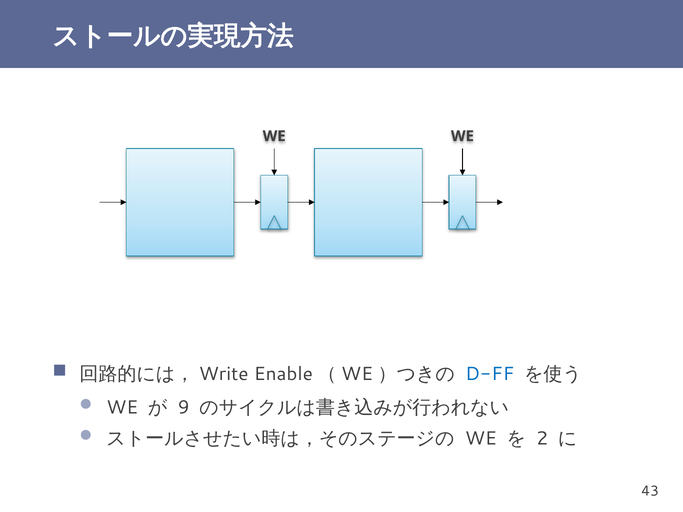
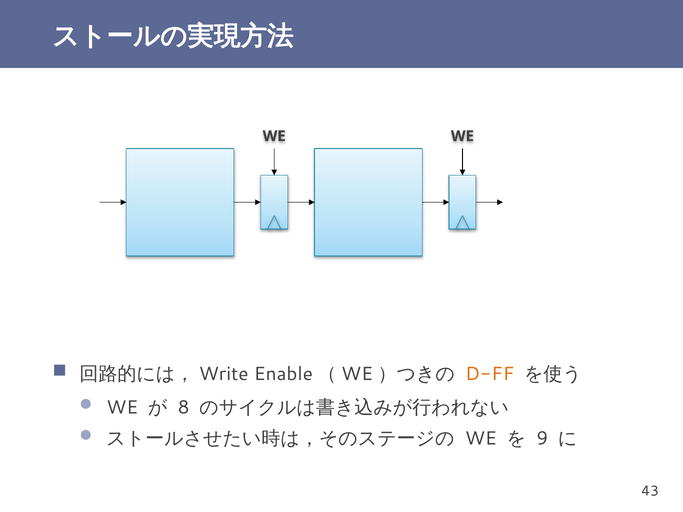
D-FF colour: blue -> orange
9: 9 -> 8
2: 2 -> 9
